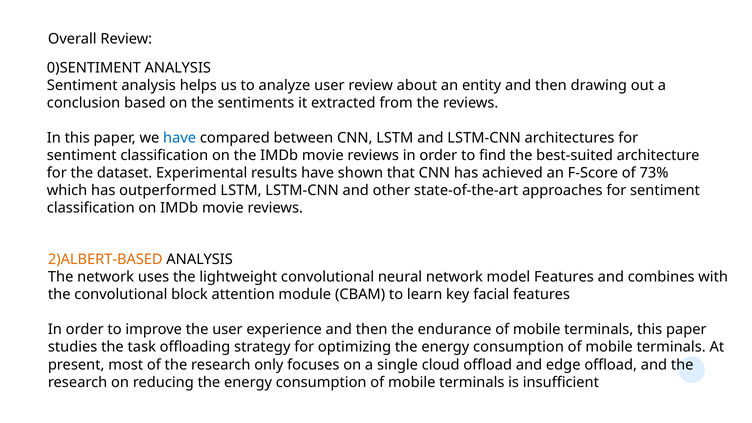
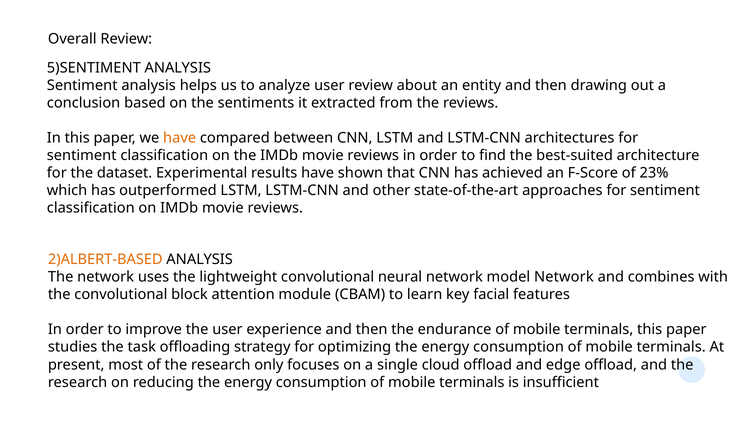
0)SENTIMENT: 0)SENTIMENT -> 5)SENTIMENT
have at (180, 138) colour: blue -> orange
73%: 73% -> 23%
model Features: Features -> Network
